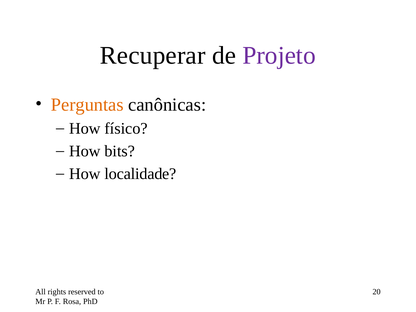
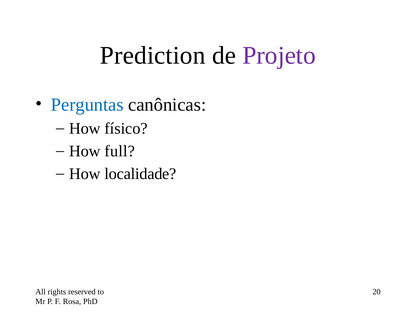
Recuperar: Recuperar -> Prediction
Perguntas colour: orange -> blue
bits: bits -> full
